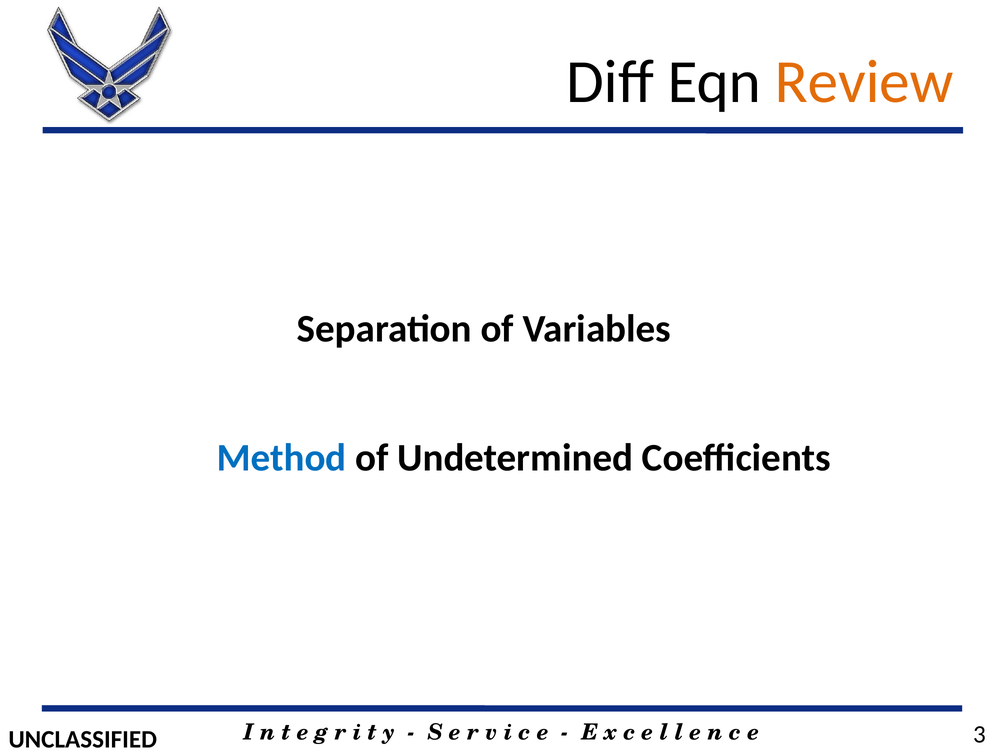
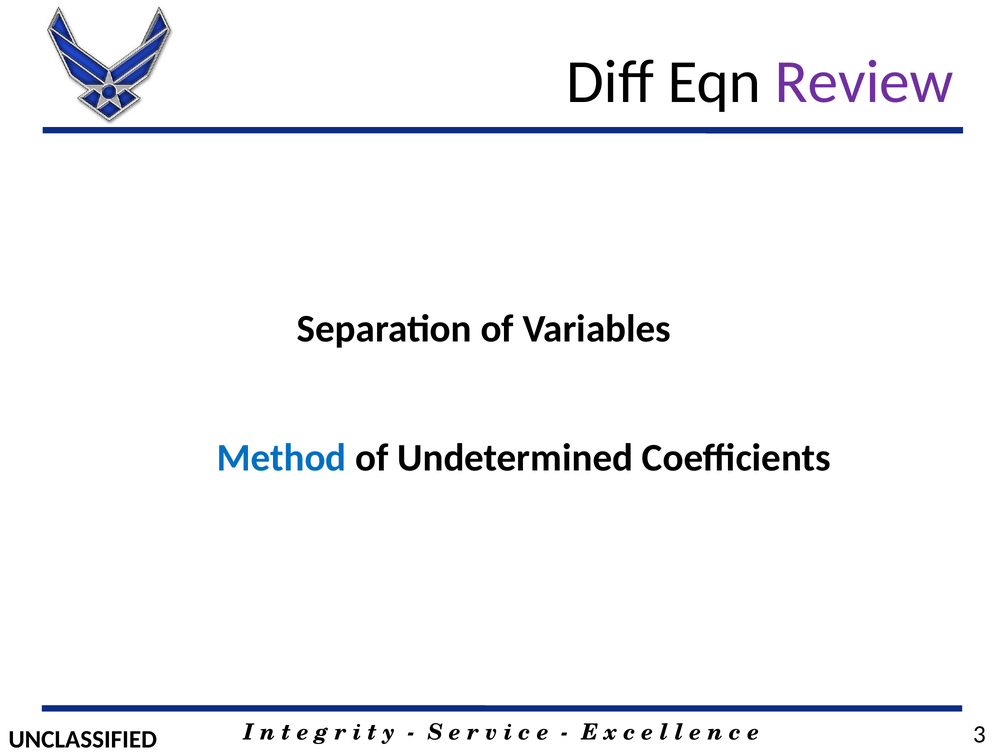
Review colour: orange -> purple
